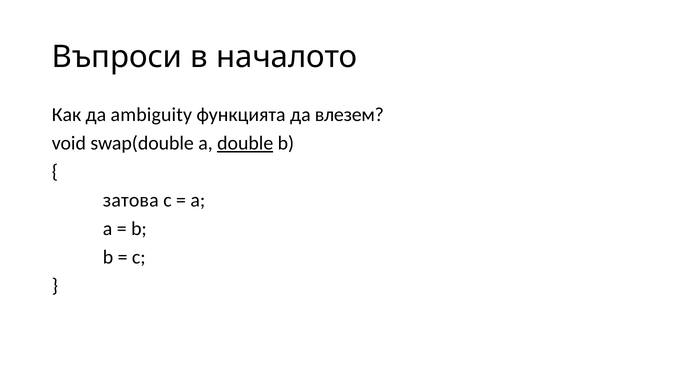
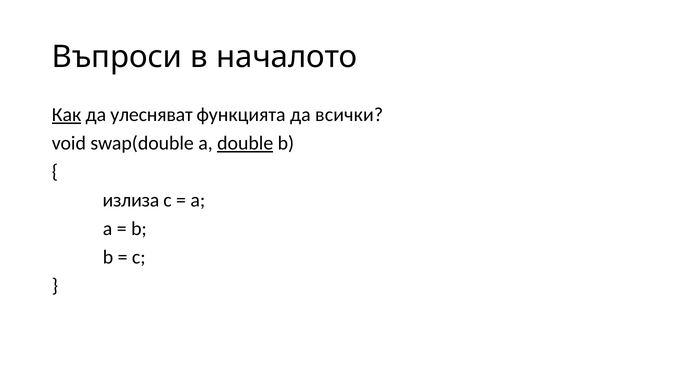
Как underline: none -> present
ambiguity: ambiguity -> улесняват
влезем: влезем -> всички
затова: затова -> излиза
